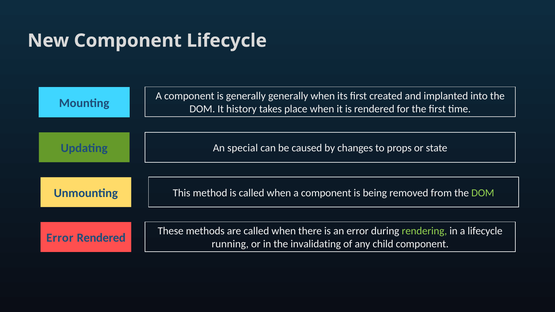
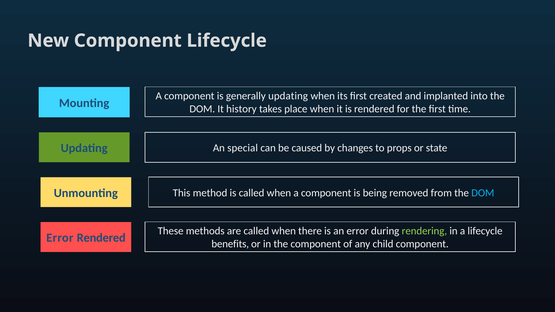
generally generally: generally -> updating
DOM at (483, 193) colour: light green -> light blue
running: running -> benefits
the invalidating: invalidating -> component
